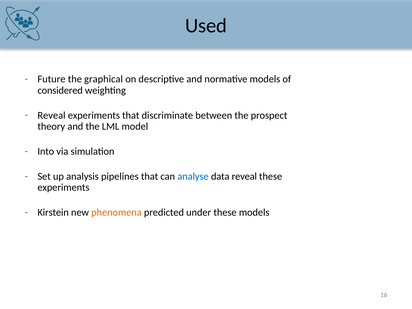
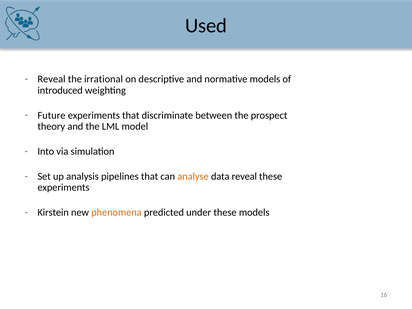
Future at (52, 79): Future -> Reveal
graphical: graphical -> irrational
considered: considered -> introduced
Reveal at (52, 115): Reveal -> Future
analyse colour: blue -> orange
